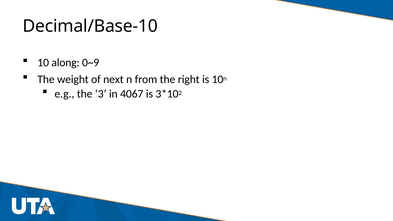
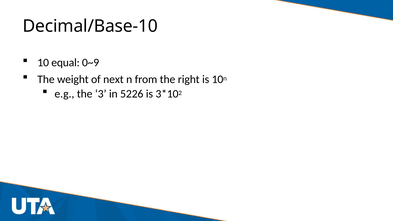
along: along -> equal
4067: 4067 -> 5226
